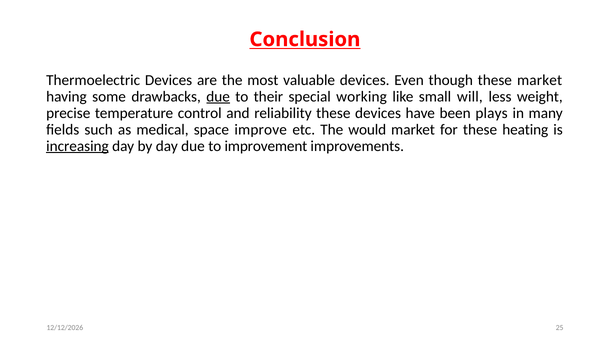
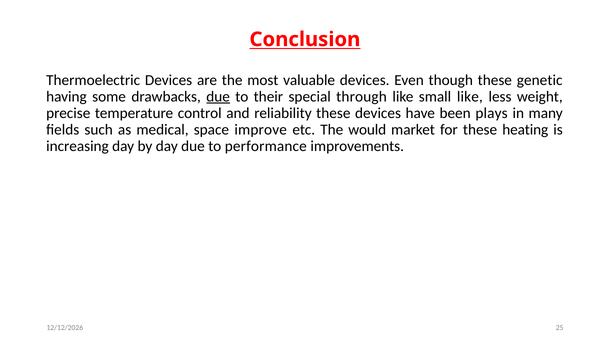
these market: market -> genetic
working: working -> through
small will: will -> like
increasing underline: present -> none
improvement: improvement -> performance
